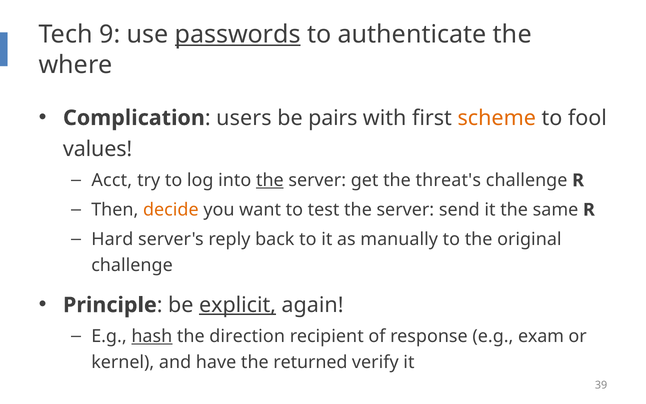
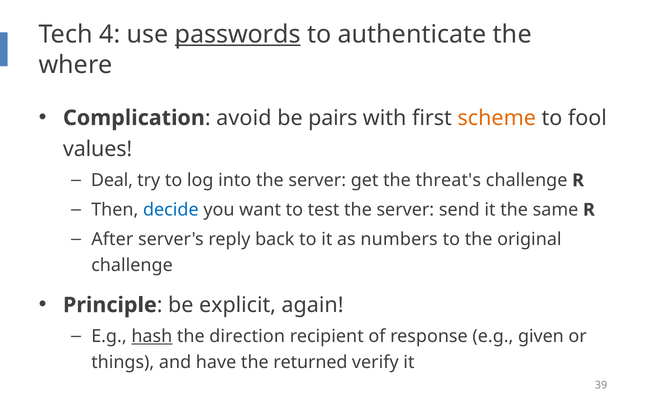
9: 9 -> 4
users: users -> avoid
Acct: Acct -> Deal
the at (270, 180) underline: present -> none
decide colour: orange -> blue
Hard: Hard -> After
manually: manually -> numbers
explicit underline: present -> none
exam: exam -> given
kernel: kernel -> things
